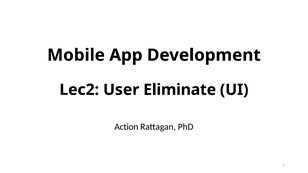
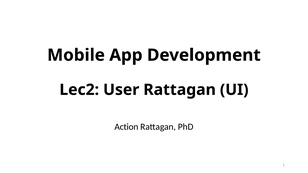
User Eliminate: Eliminate -> Rattagan
